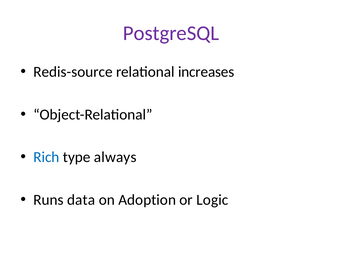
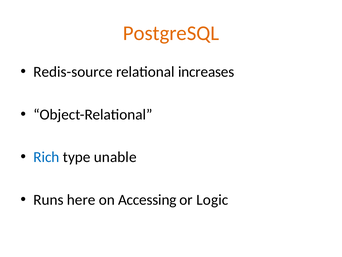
PostgreSQL colour: purple -> orange
always: always -> unable
data: data -> here
Adoption: Adoption -> Accessing
